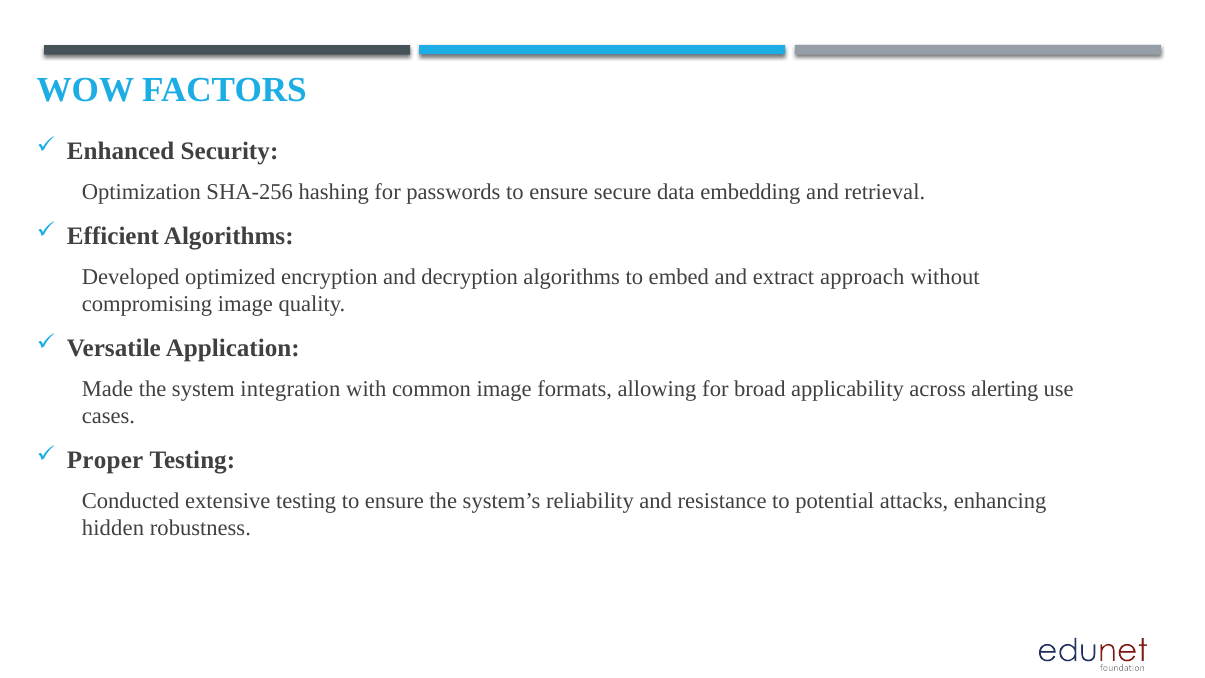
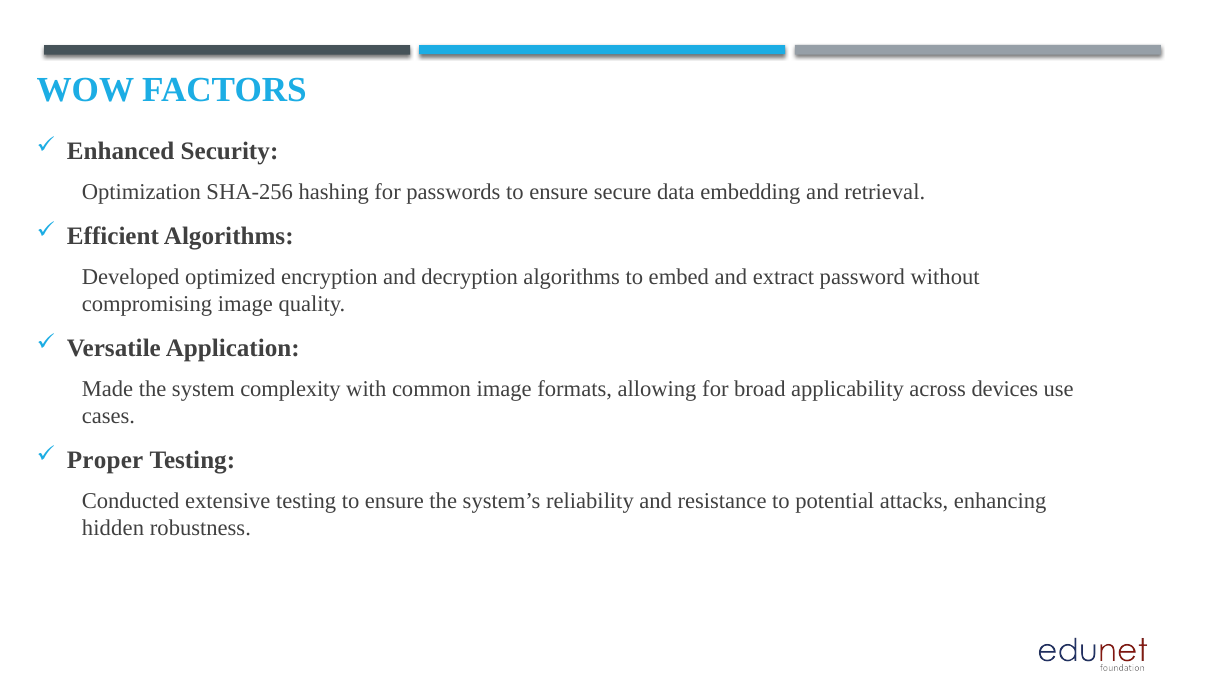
approach: approach -> password
integration: integration -> complexity
alerting: alerting -> devices
